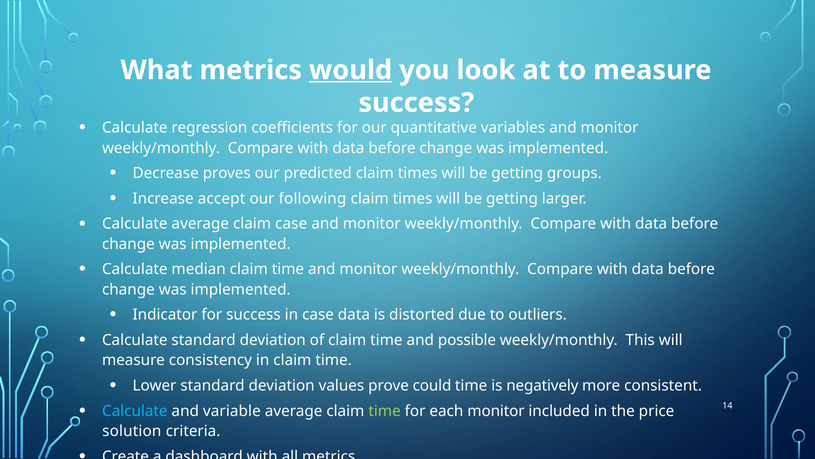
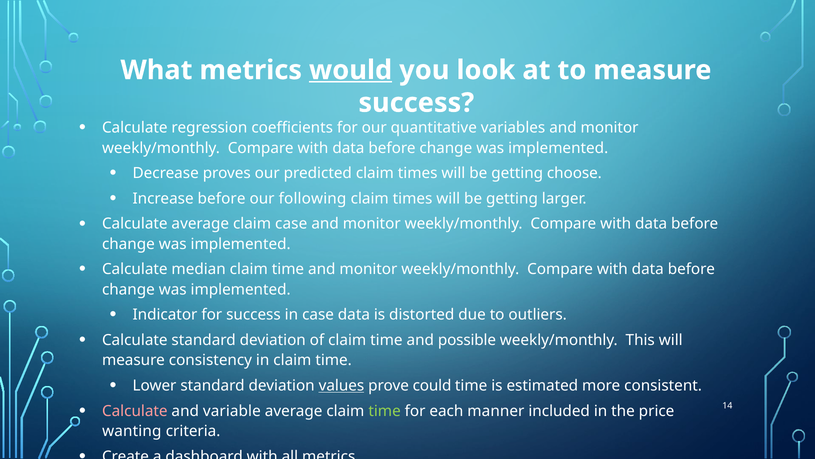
groups: groups -> choose
Increase accept: accept -> before
values underline: none -> present
negatively: negatively -> estimated
Calculate at (135, 410) colour: light blue -> pink
each monitor: monitor -> manner
solution: solution -> wanting
